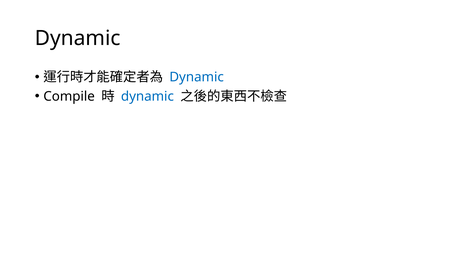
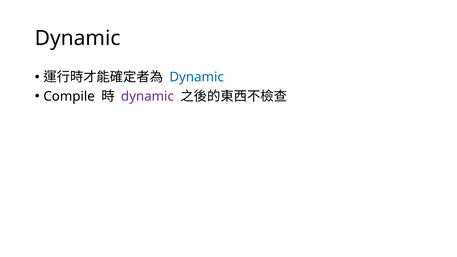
dynamic at (147, 96) colour: blue -> purple
